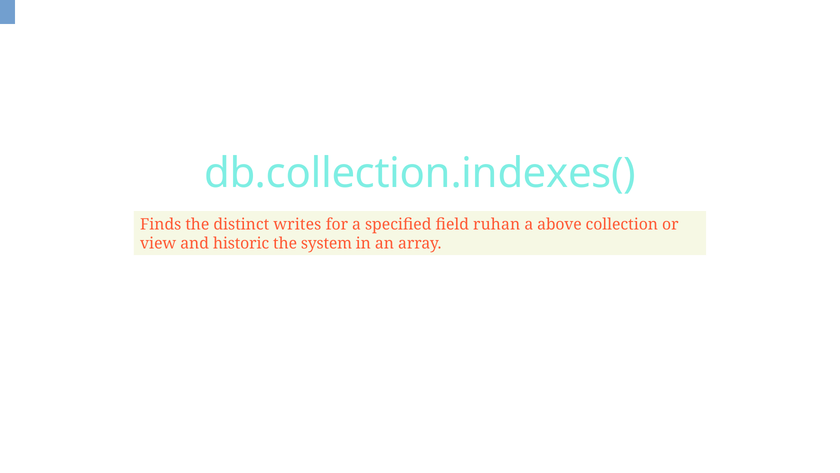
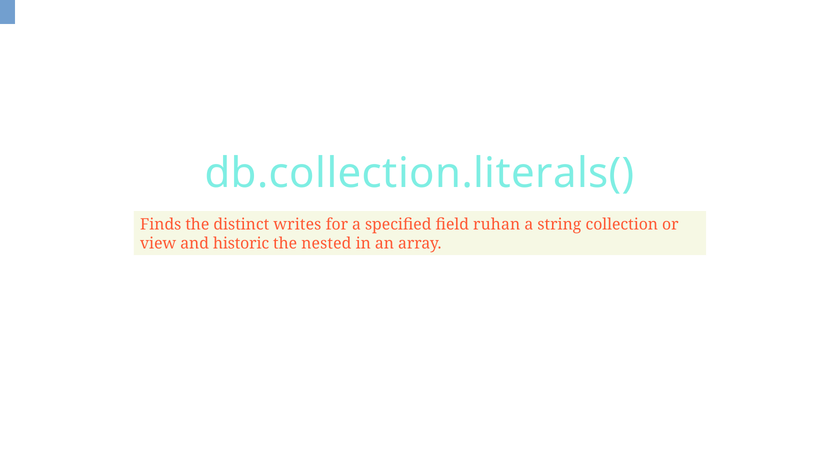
db.collection.indexes(: db.collection.indexes( -> db.collection.literals(
above: above -> string
system: system -> nested
